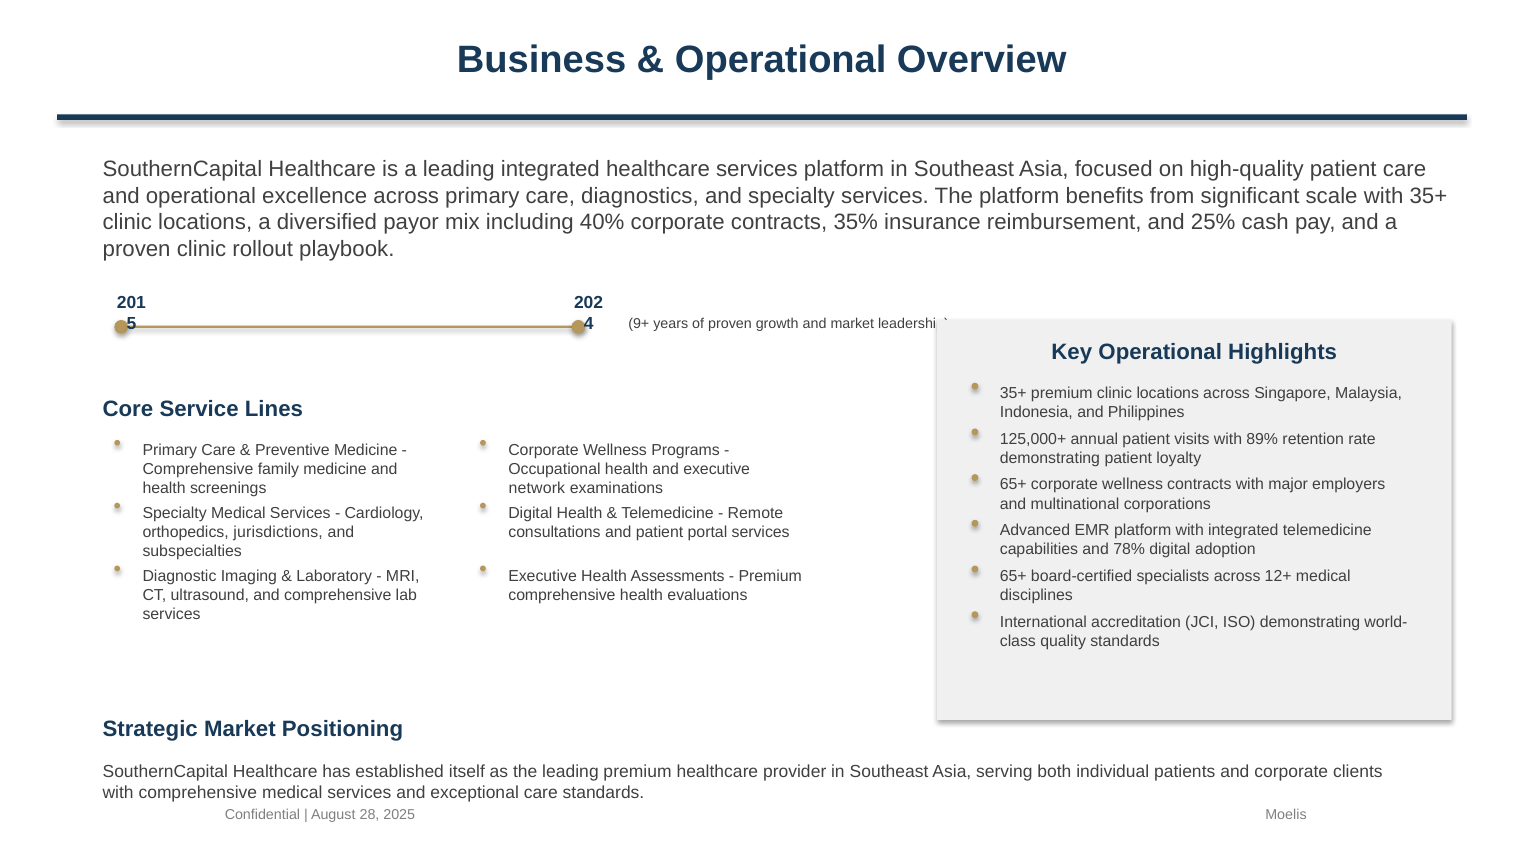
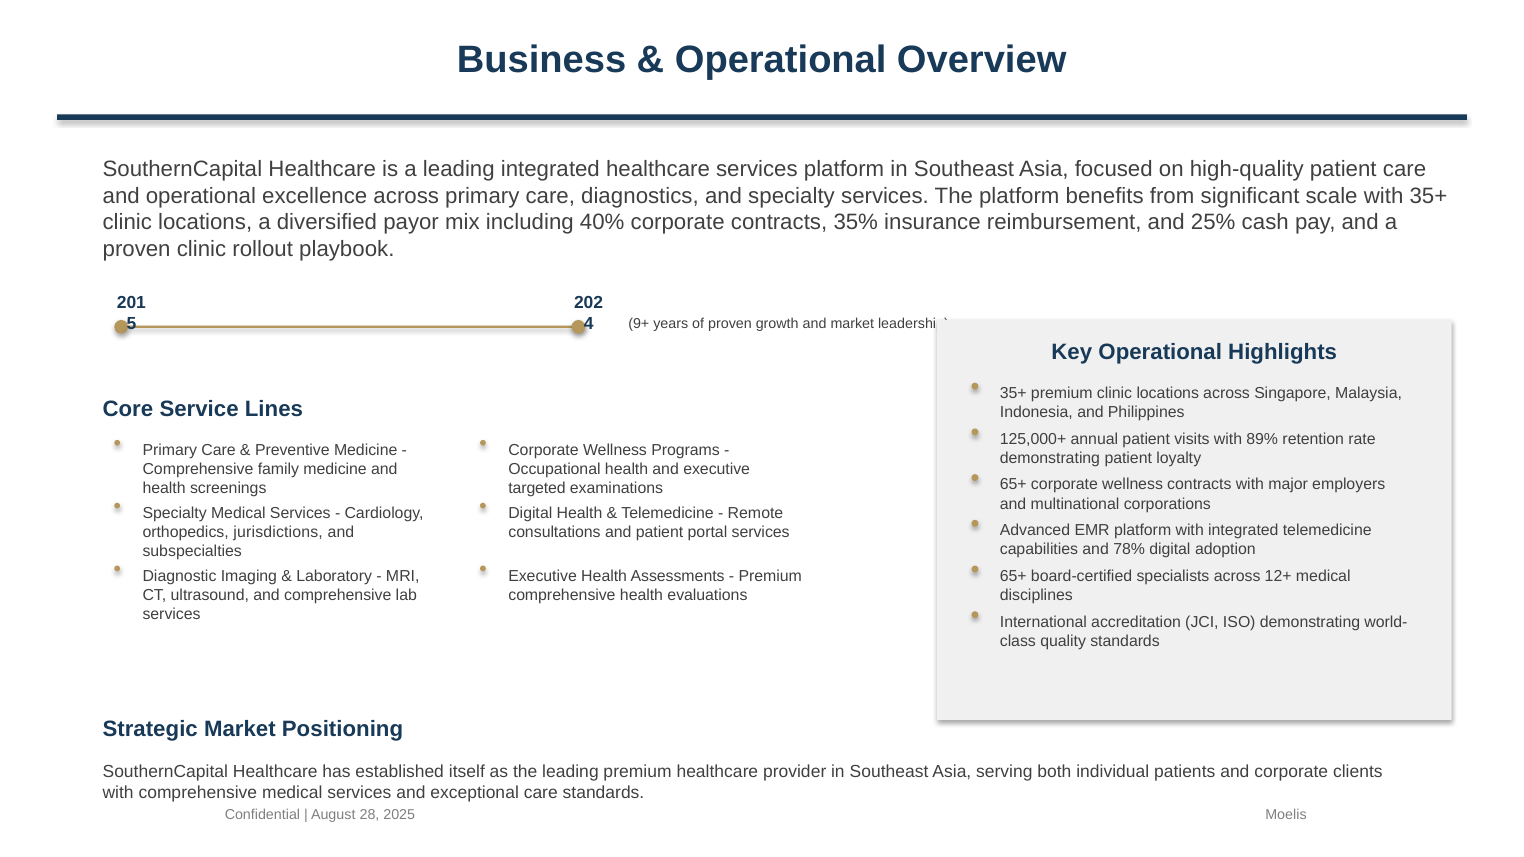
network: network -> targeted
